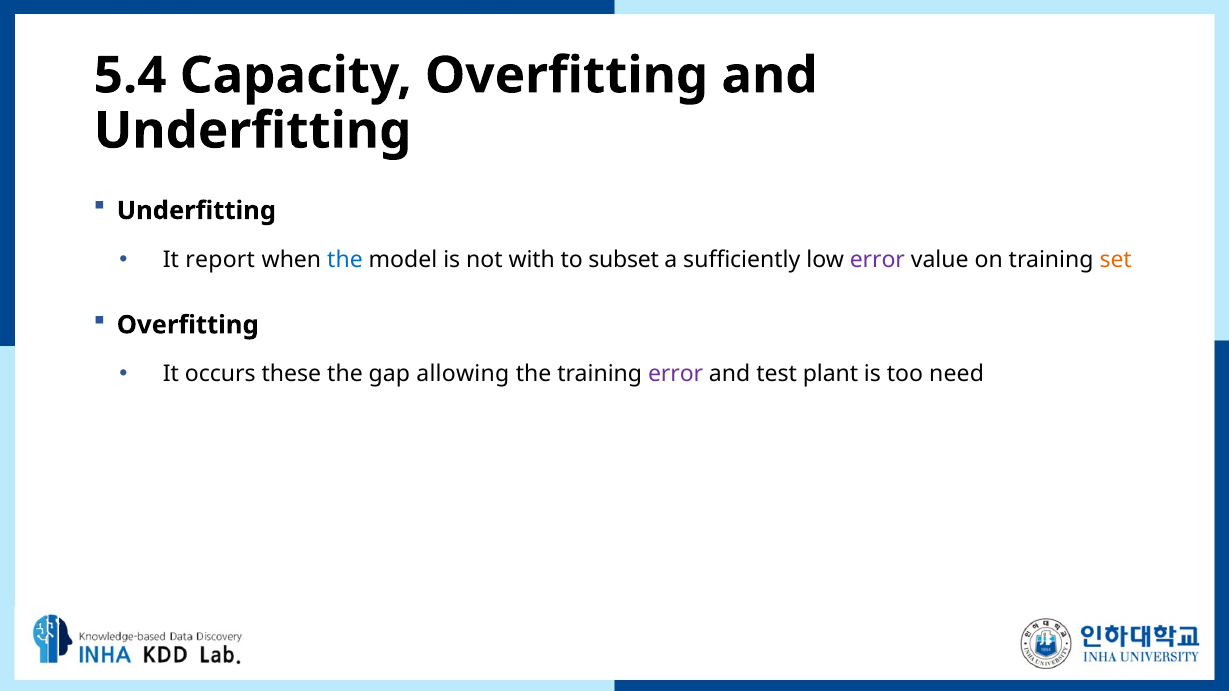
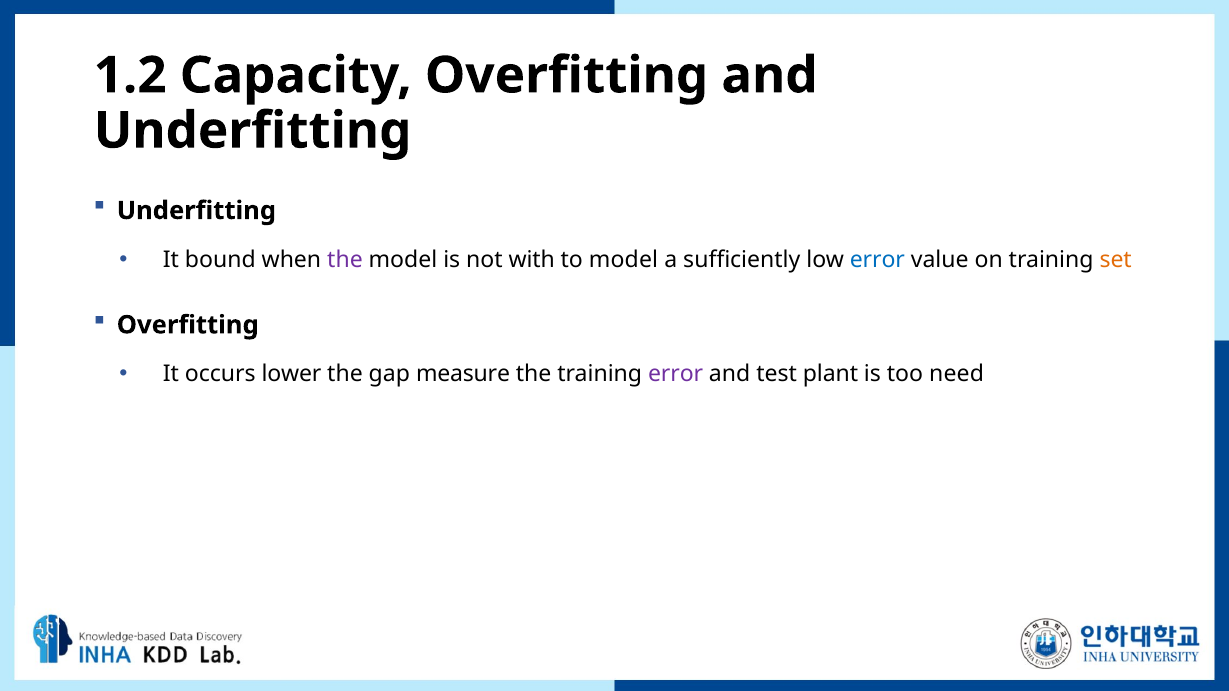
5.4: 5.4 -> 1.2
report: report -> bound
the at (345, 260) colour: blue -> purple
to subset: subset -> model
error at (877, 260) colour: purple -> blue
these: these -> lower
allowing: allowing -> measure
